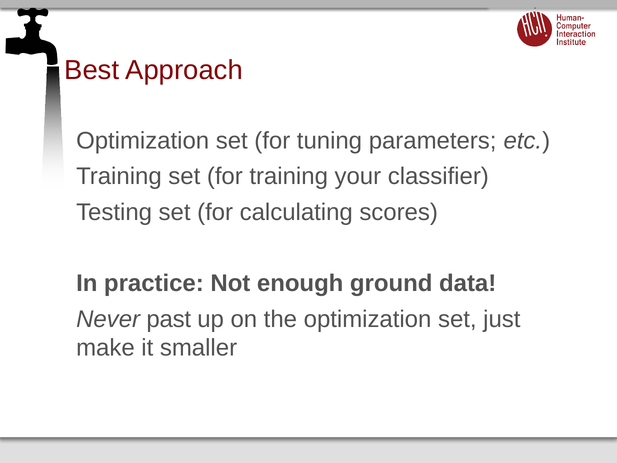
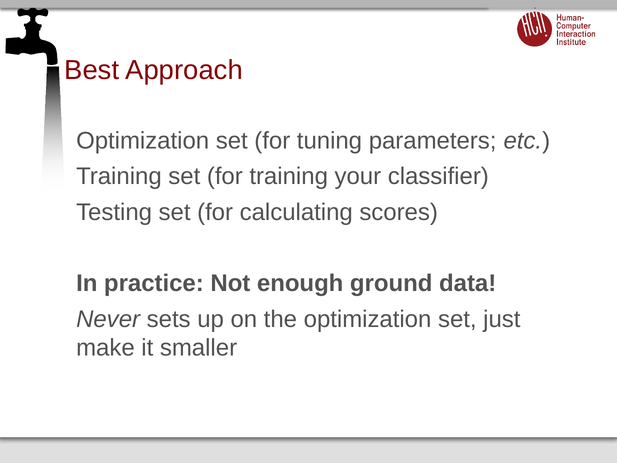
past: past -> sets
